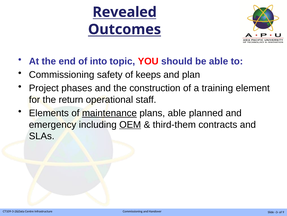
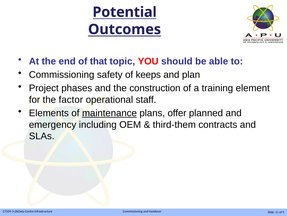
Revealed: Revealed -> Potential
into: into -> that
return: return -> factor
plans able: able -> offer
OEM underline: present -> none
